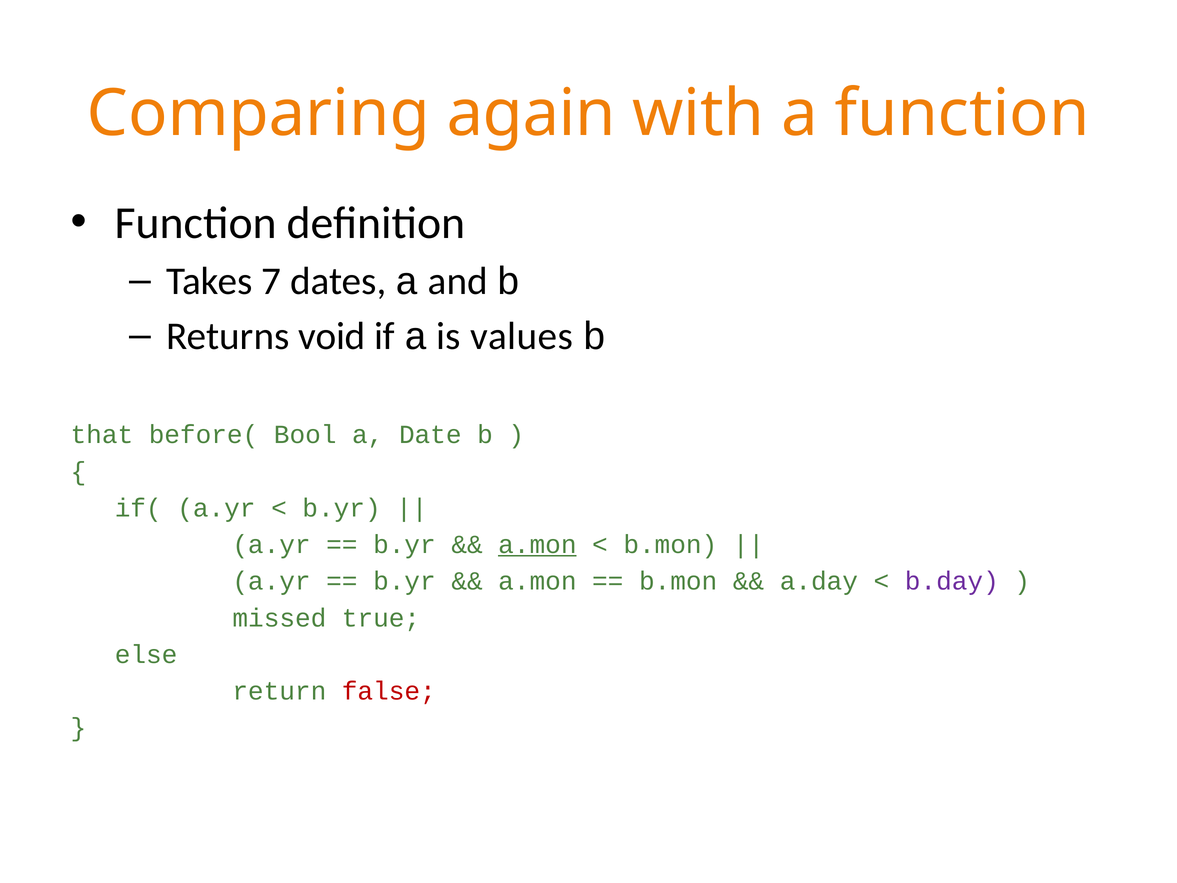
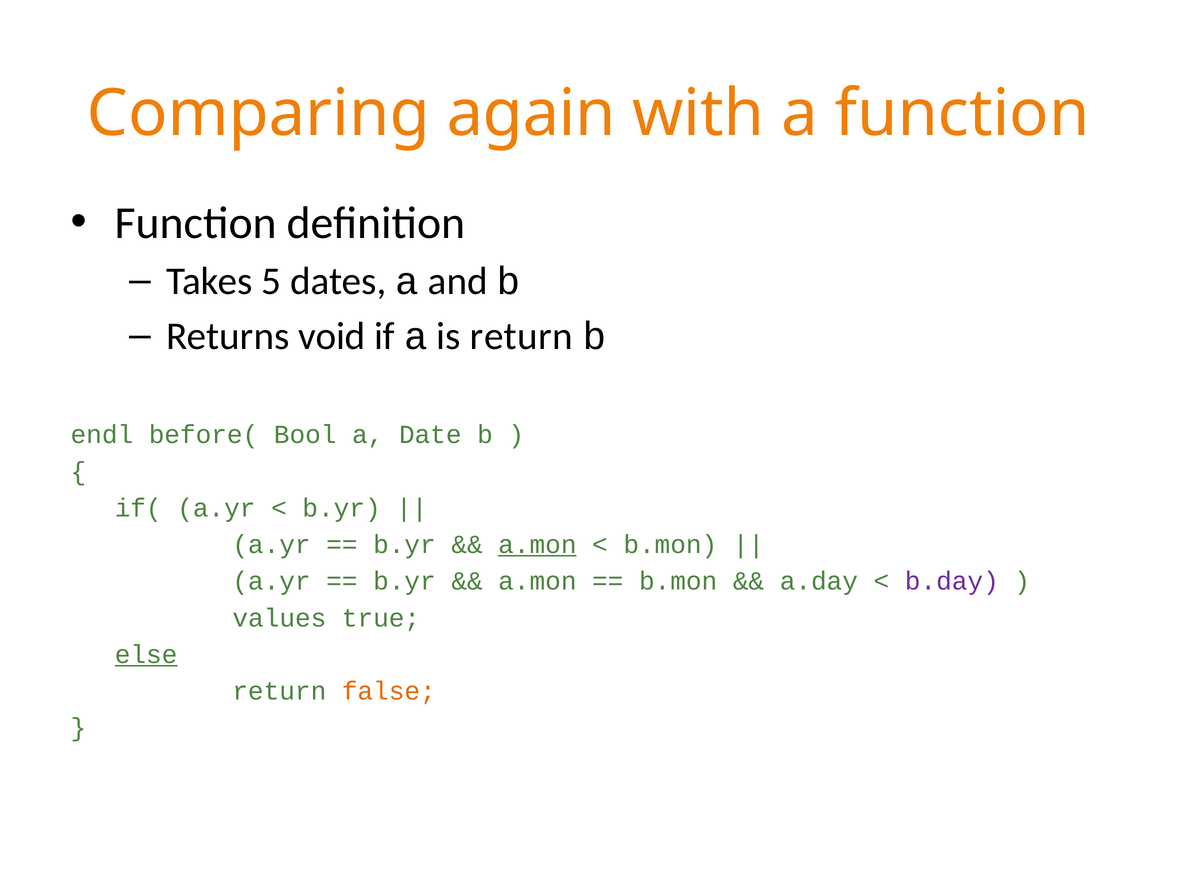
7: 7 -> 5
is values: values -> return
that: that -> endl
missed: missed -> values
else underline: none -> present
false colour: red -> orange
